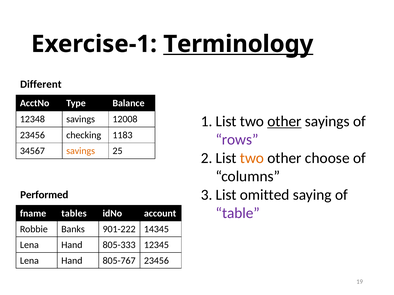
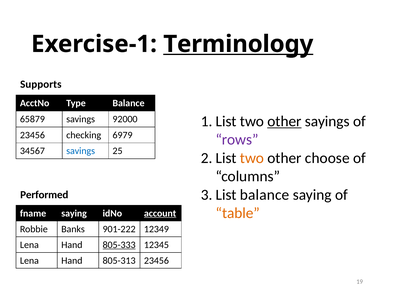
Different: Different -> Supports
12348: 12348 -> 65879
12008: 12008 -> 92000
1183: 1183 -> 6979
savings at (81, 151) colour: orange -> blue
omitted at (265, 195): omitted -> balance
table colour: purple -> orange
fname tables: tables -> saying
account underline: none -> present
14345: 14345 -> 12349
805-333 underline: none -> present
805-767: 805-767 -> 805-313
